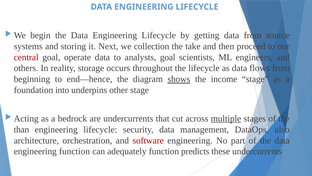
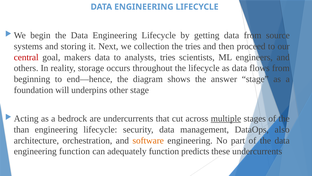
the take: take -> tries
operate: operate -> makers
analysts goal: goal -> tries
shows underline: present -> none
income: income -> answer
into: into -> will
software colour: red -> orange
